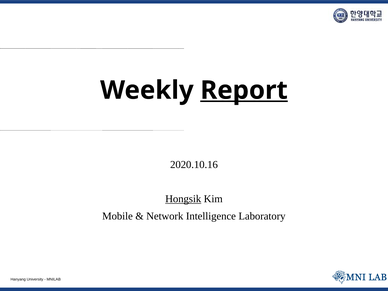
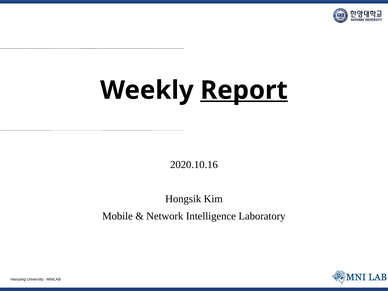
Hongsik underline: present -> none
